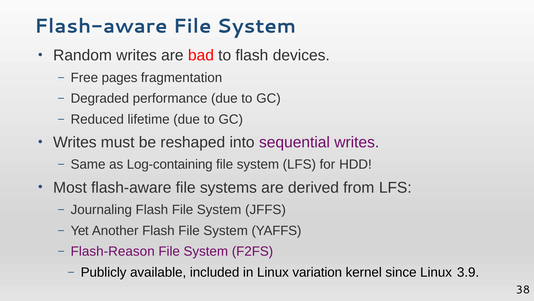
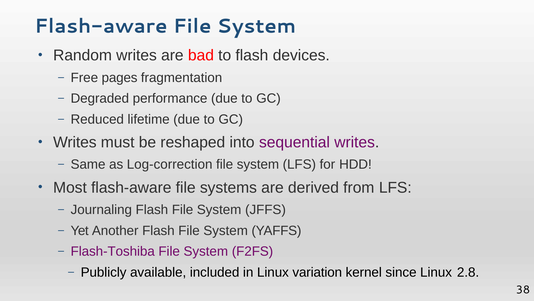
Log-containing: Log-containing -> Log-correction
Flash-Reason: Flash-Reason -> Flash-Toshiba
3.9: 3.9 -> 2.8
